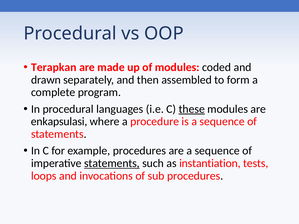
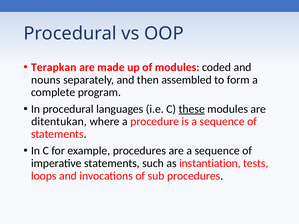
drawn: drawn -> nouns
enkapsulasi: enkapsulasi -> ditentukan
statements at (112, 163) underline: present -> none
